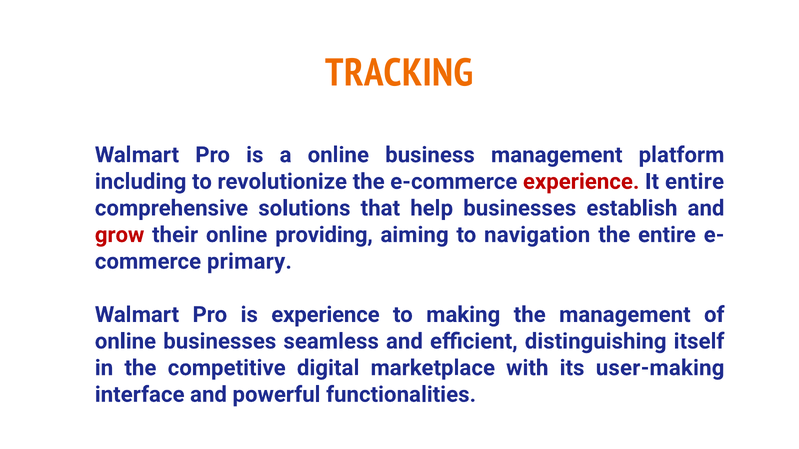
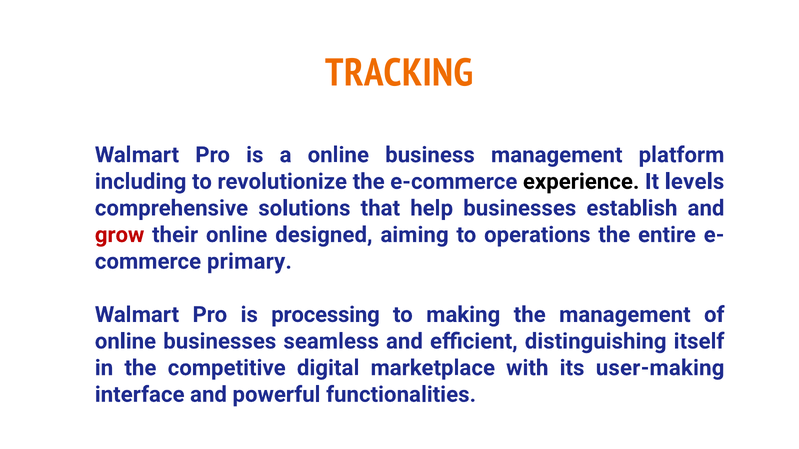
experience at (581, 182) colour: red -> black
It entire: entire -> levels
providing: providing -> designed
navigation: navigation -> operations
is experience: experience -> processing
